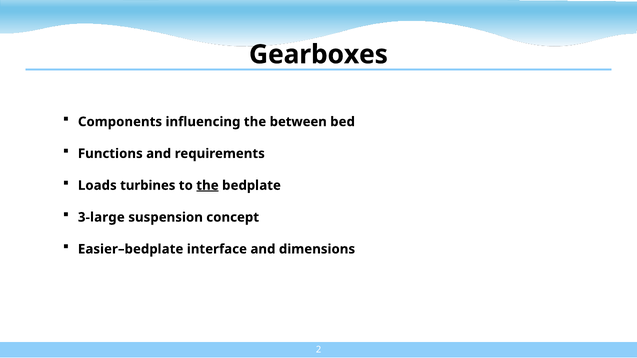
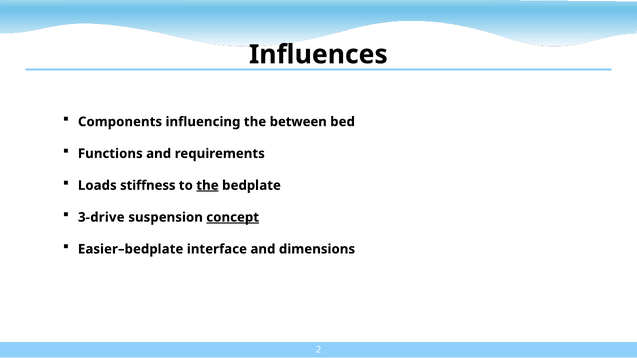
Gearboxes: Gearboxes -> Influences
turbines: turbines -> stiffness
3-large: 3-large -> 3-drive
concept underline: none -> present
